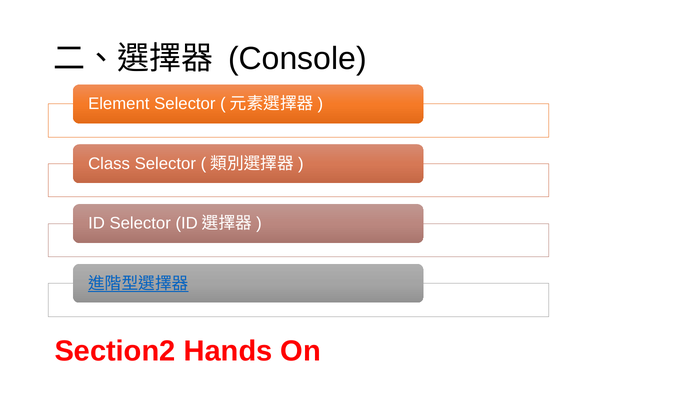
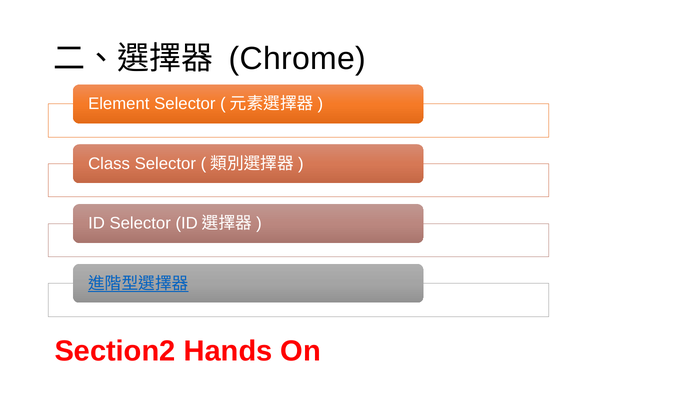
Console: Console -> Chrome
